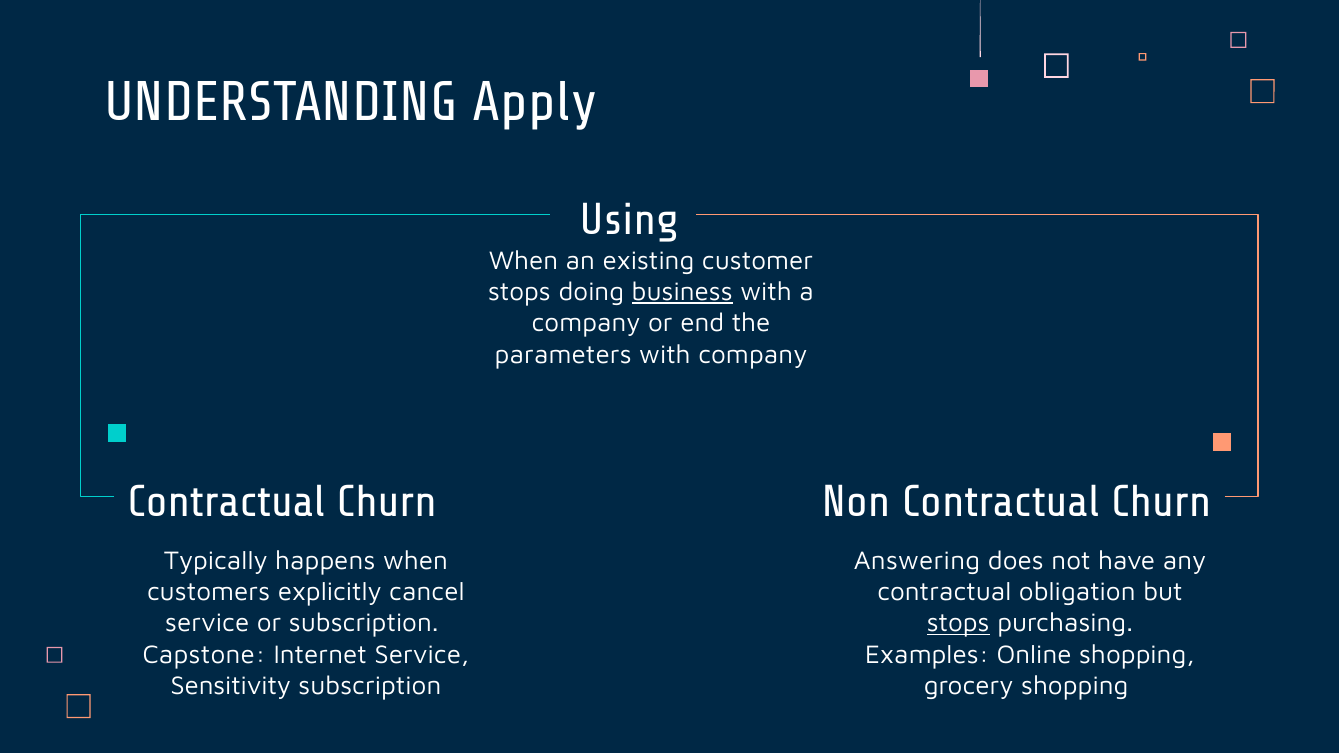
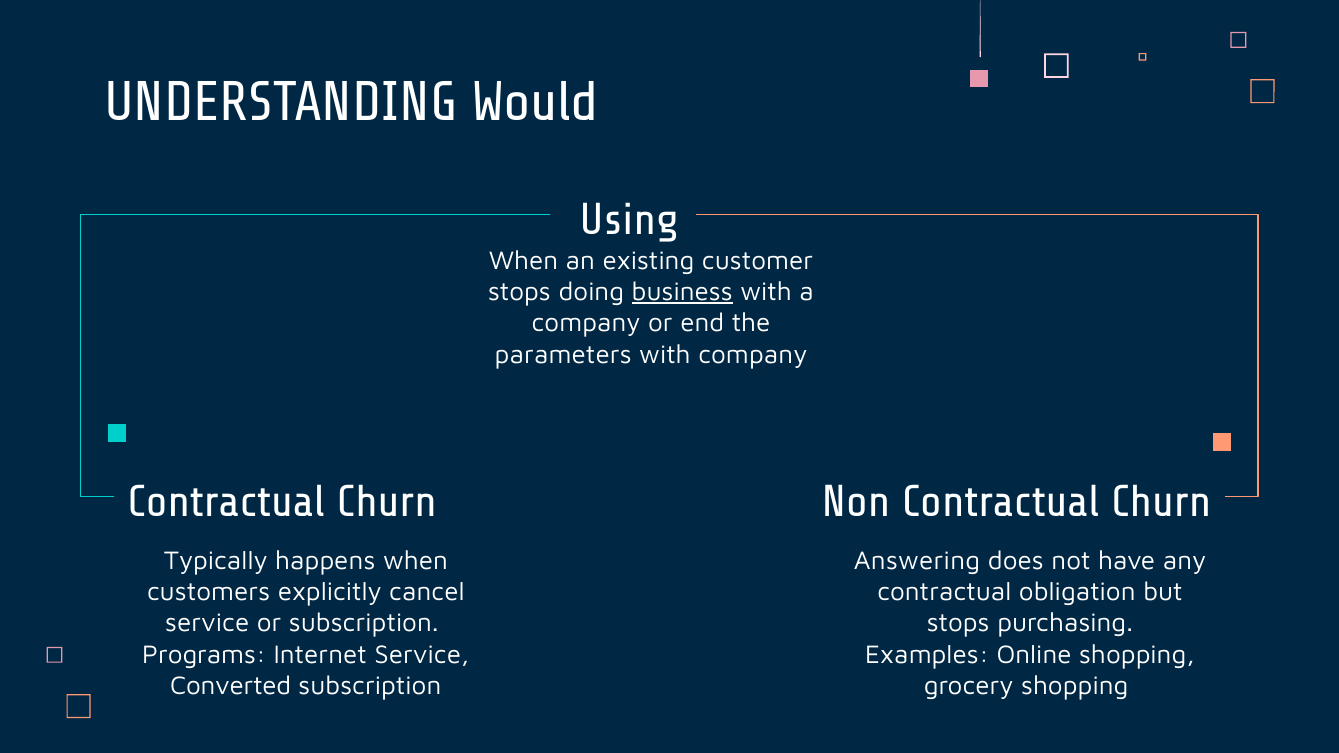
Apply: Apply -> Would
stops at (958, 623) underline: present -> none
Capstone: Capstone -> Programs
Sensitivity: Sensitivity -> Converted
